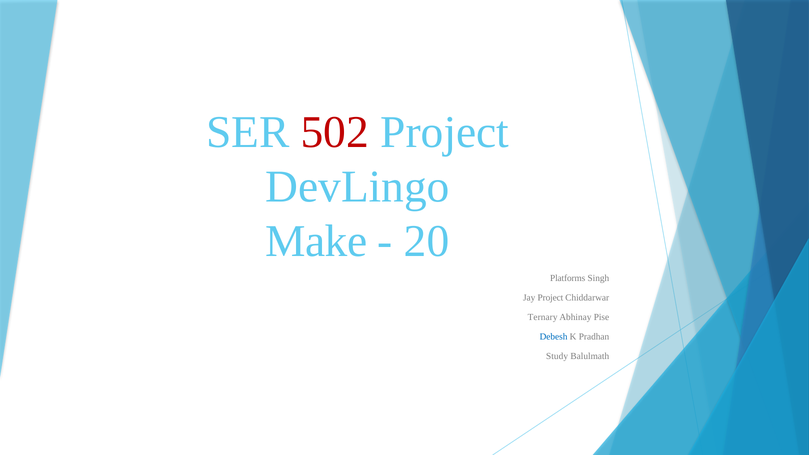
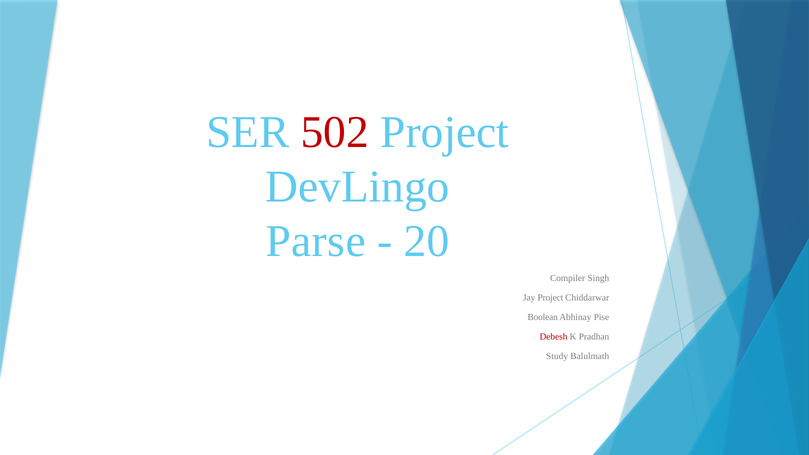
Make: Make -> Parse
Platforms: Platforms -> Compiler
Ternary: Ternary -> Boolean
Debesh colour: blue -> red
